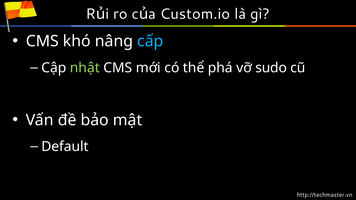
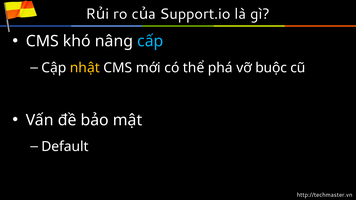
Custom.io: Custom.io -> Support.io
nhật colour: light green -> yellow
sudo: sudo -> buộc
